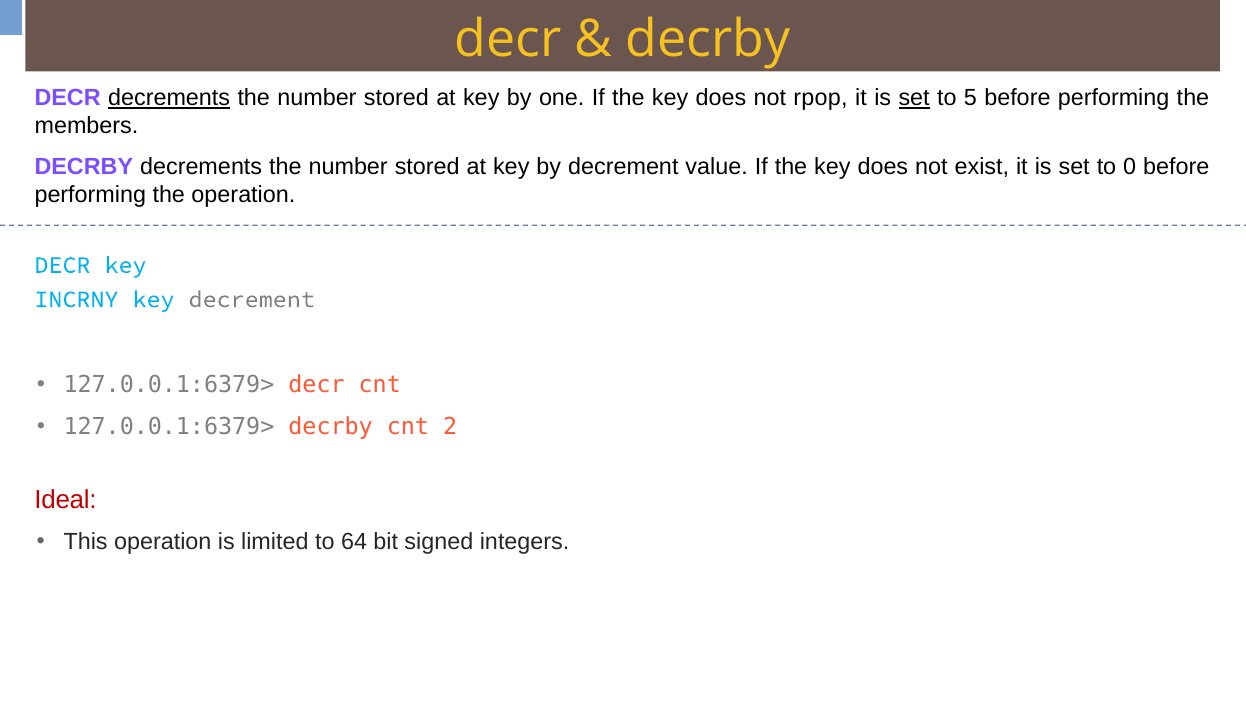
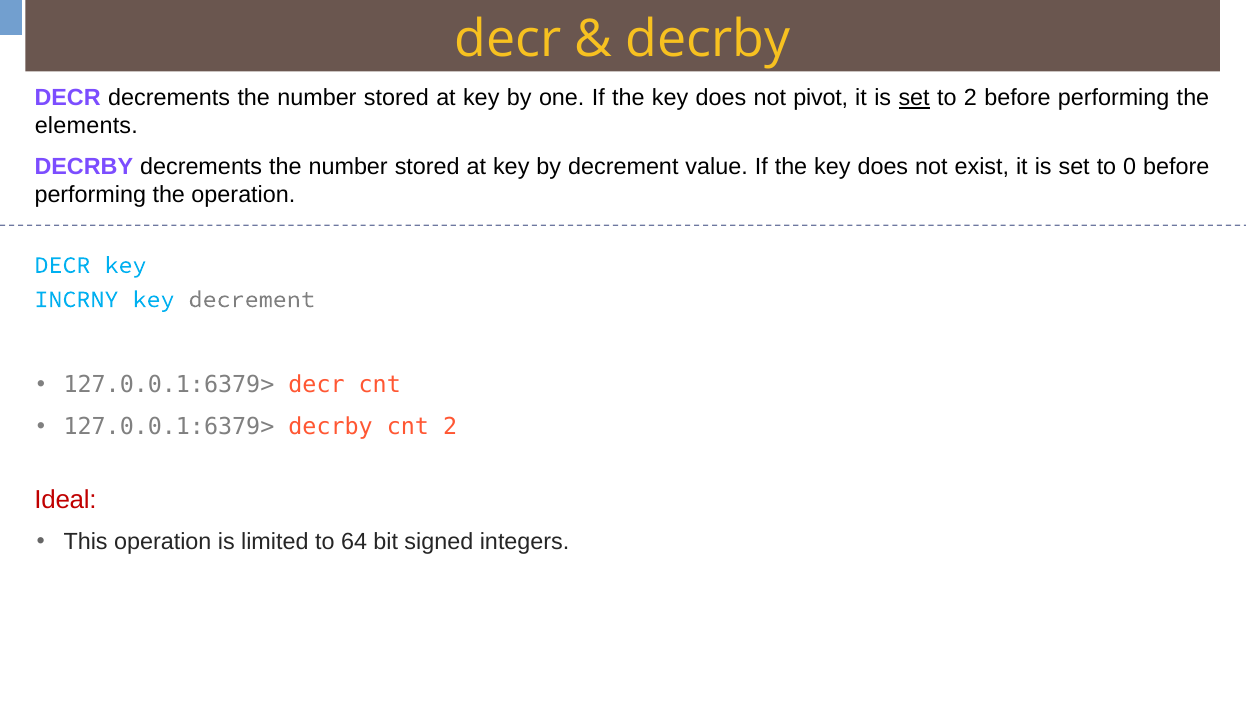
decrements at (169, 98) underline: present -> none
rpop: rpop -> pivot
to 5: 5 -> 2
members: members -> elements
